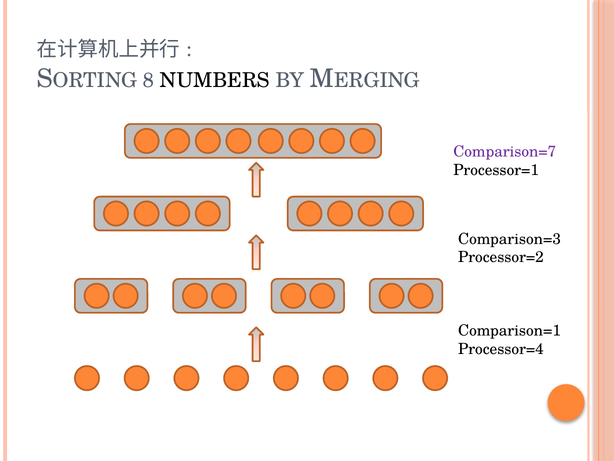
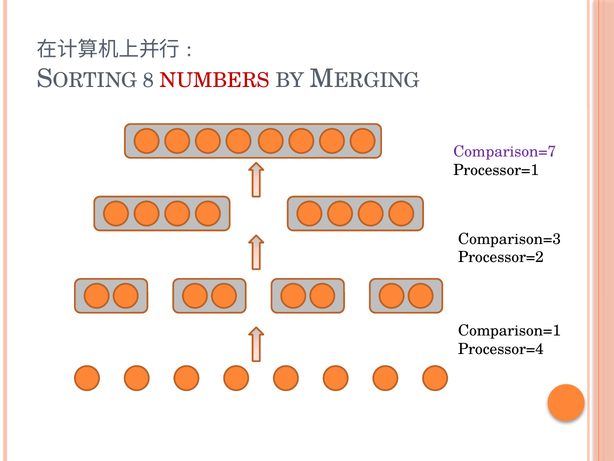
NUMBERS colour: black -> red
